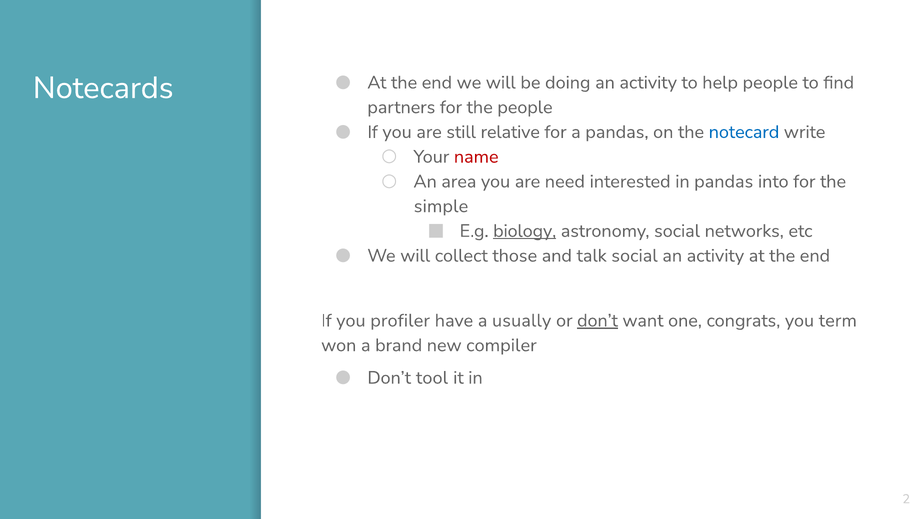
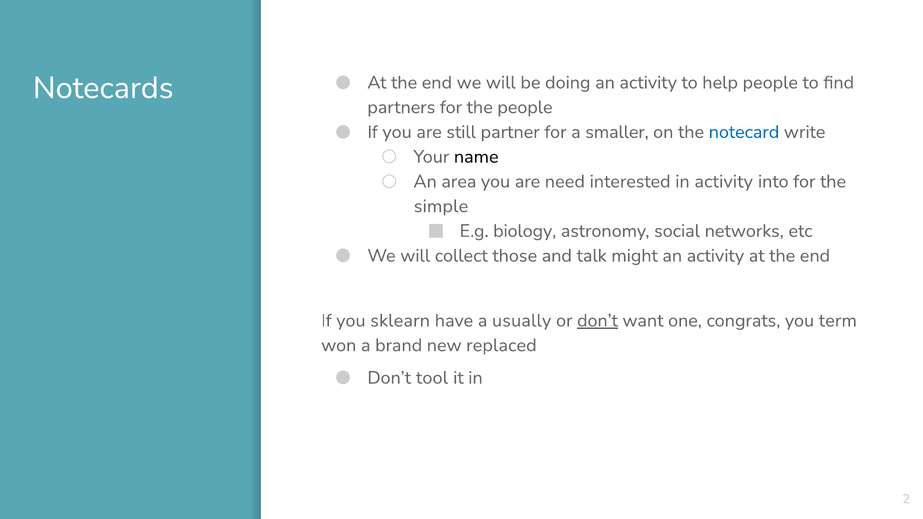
relative: relative -> partner
a pandas: pandas -> smaller
name colour: red -> black
in pandas: pandas -> activity
biology underline: present -> none
talk social: social -> might
profiler: profiler -> sklearn
compiler: compiler -> replaced
